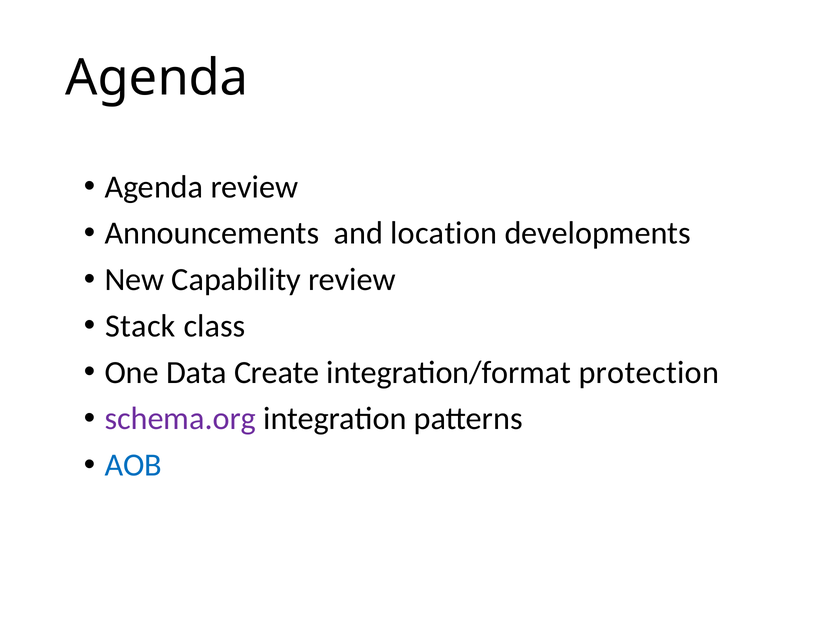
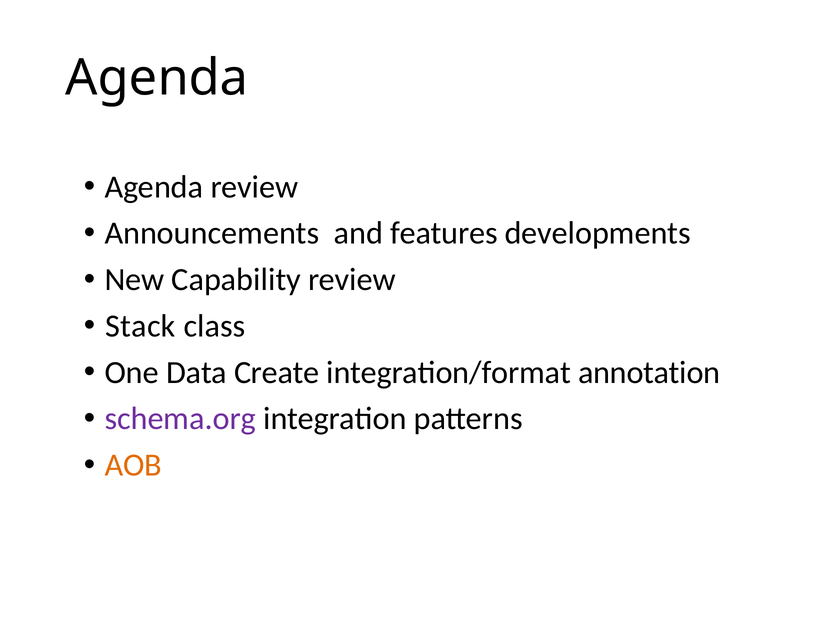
location: location -> features
protection: protection -> annotation
AOB colour: blue -> orange
